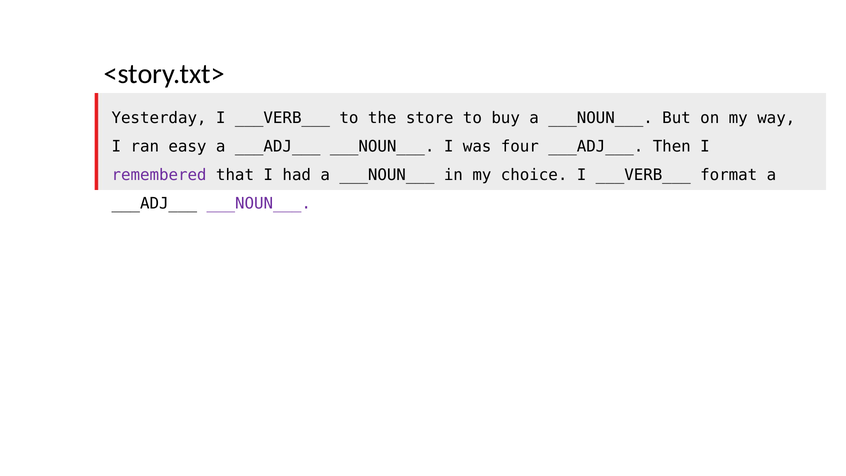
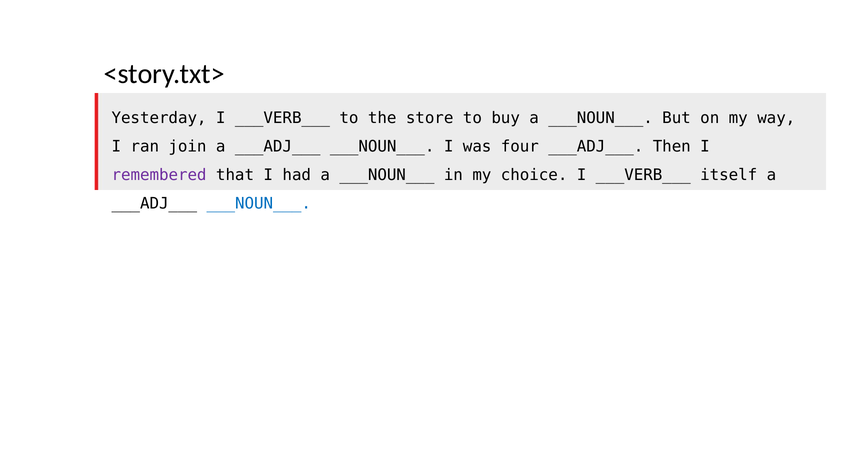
easy: easy -> join
format: format -> itself
___NOUN___ at (259, 203) colour: purple -> blue
